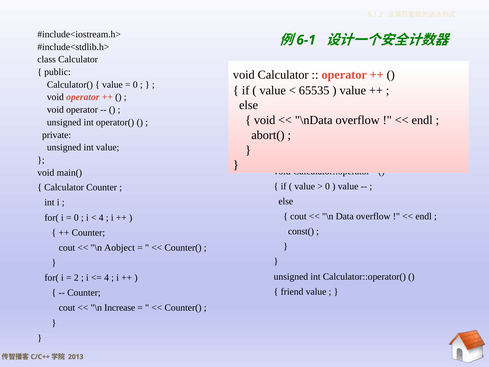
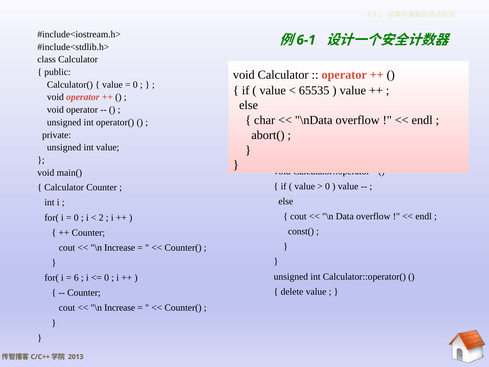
void at (265, 120): void -> char
4 at (101, 217): 4 -> 2
Aobject at (120, 247): Aobject -> Increase
2: 2 -> 6
4 at (107, 278): 4 -> 0
friend: friend -> delete
